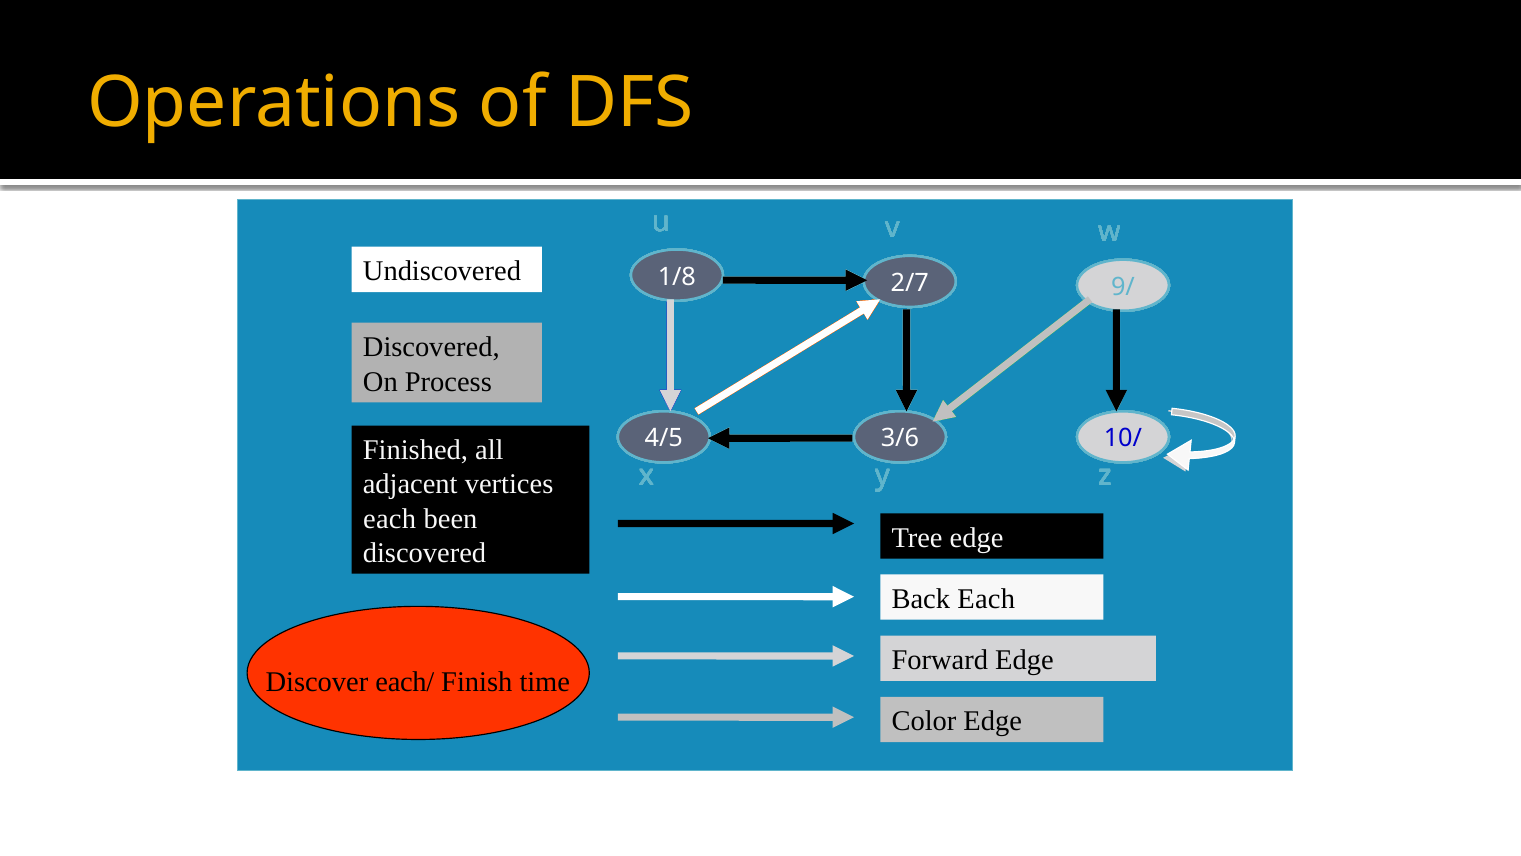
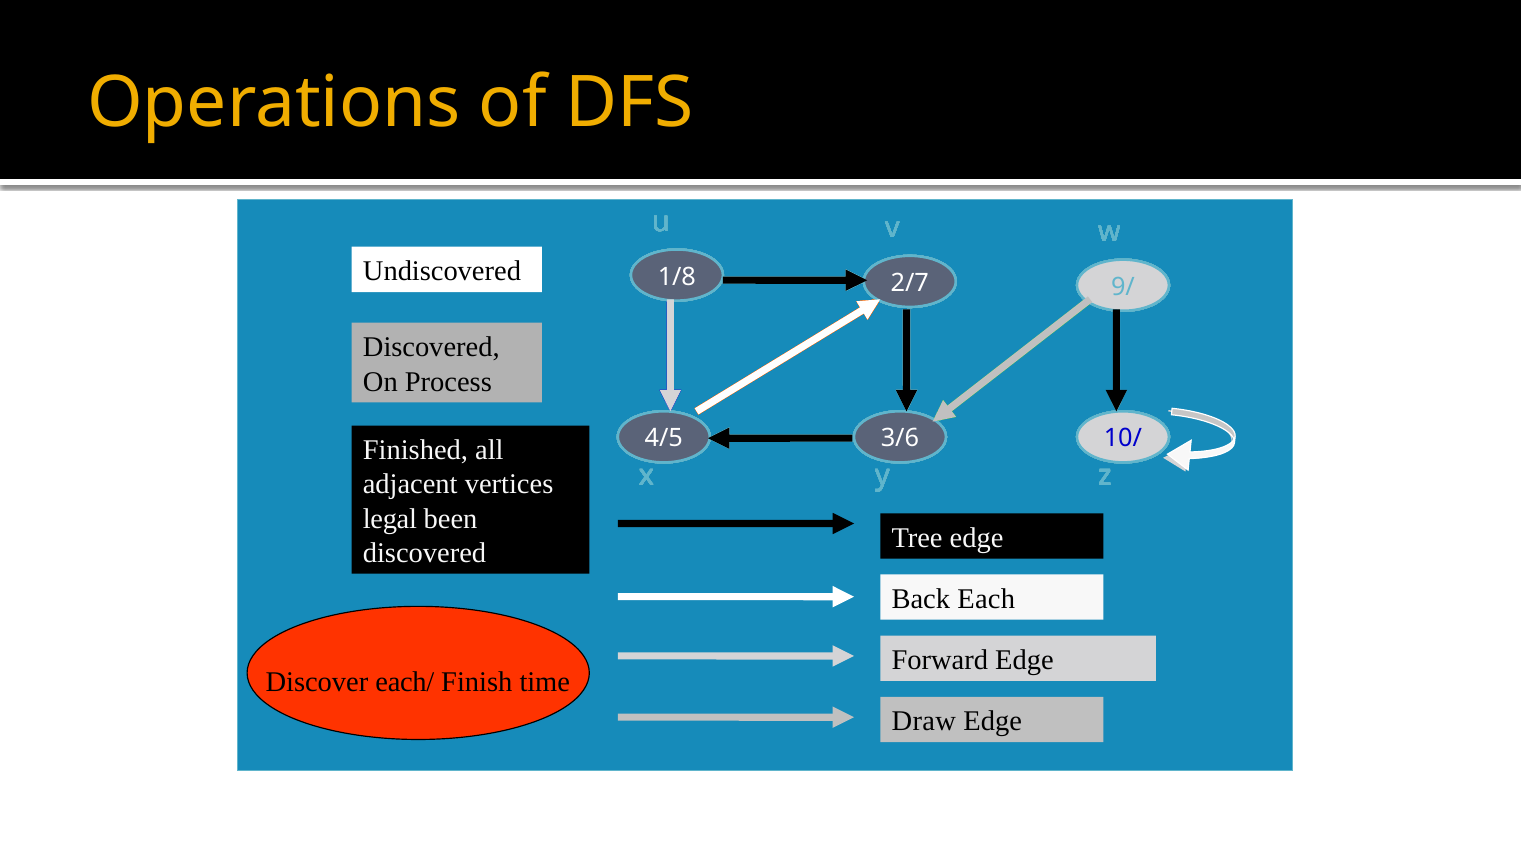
each at (390, 519): each -> legal
Color: Color -> Draw
